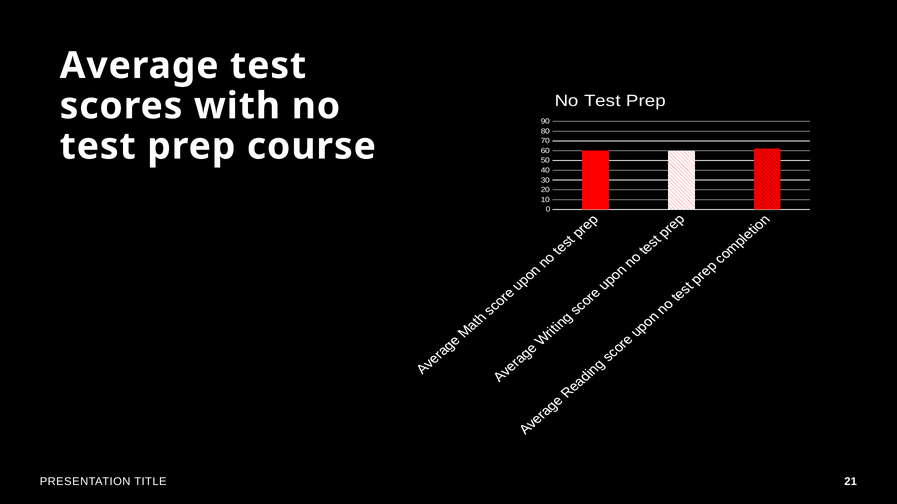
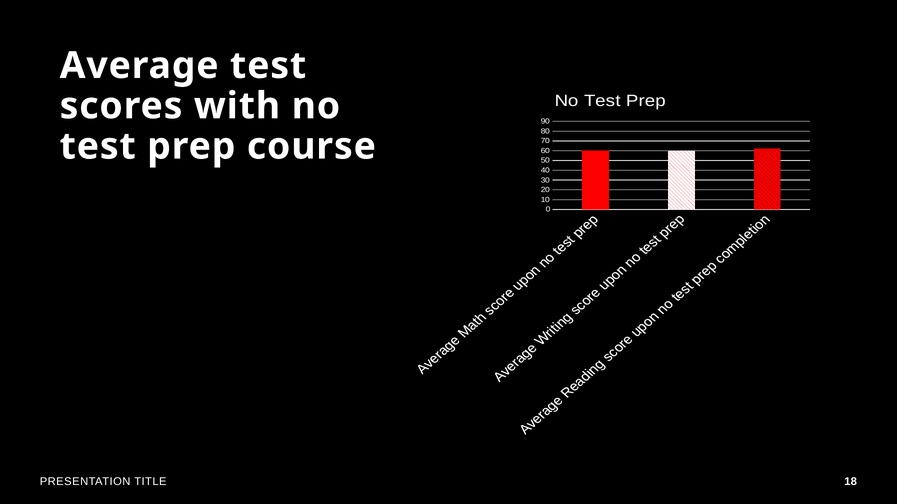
21: 21 -> 18
